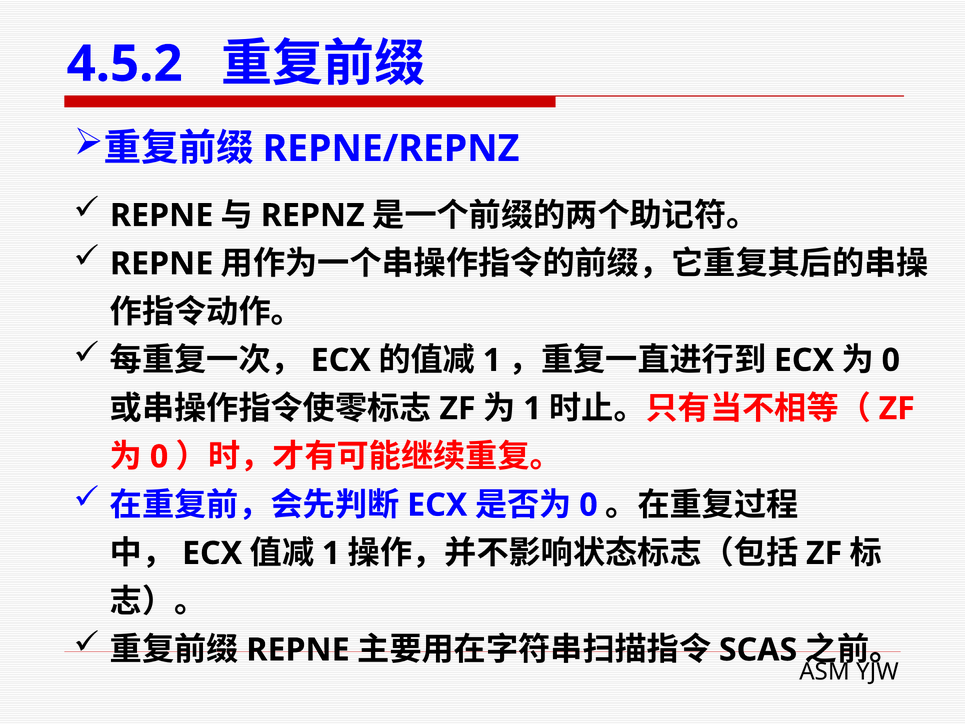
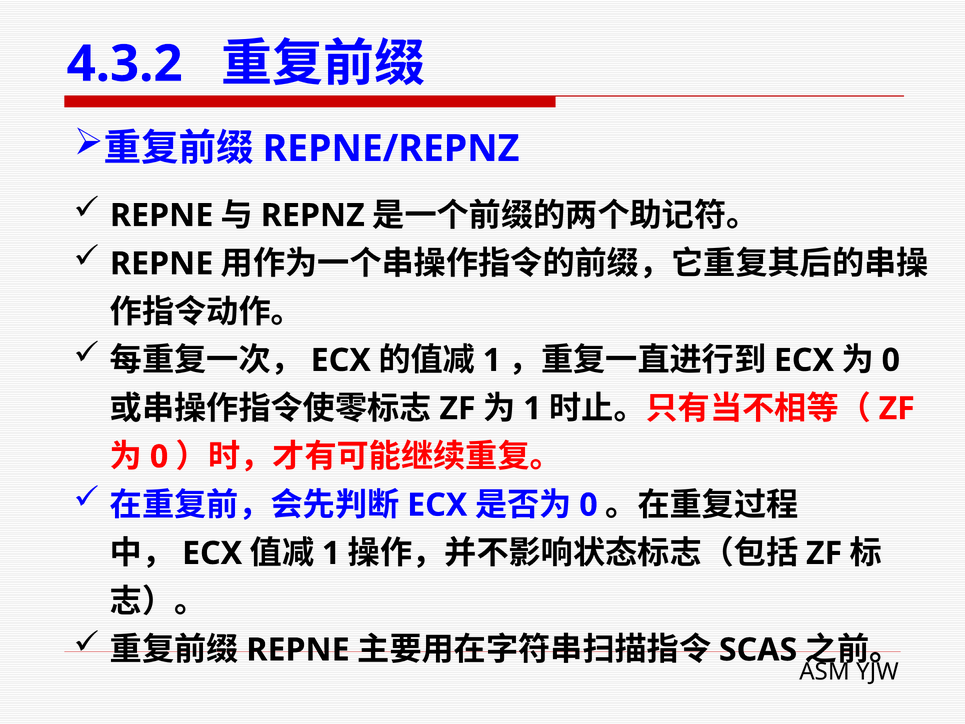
4.5.2: 4.5.2 -> 4.3.2
